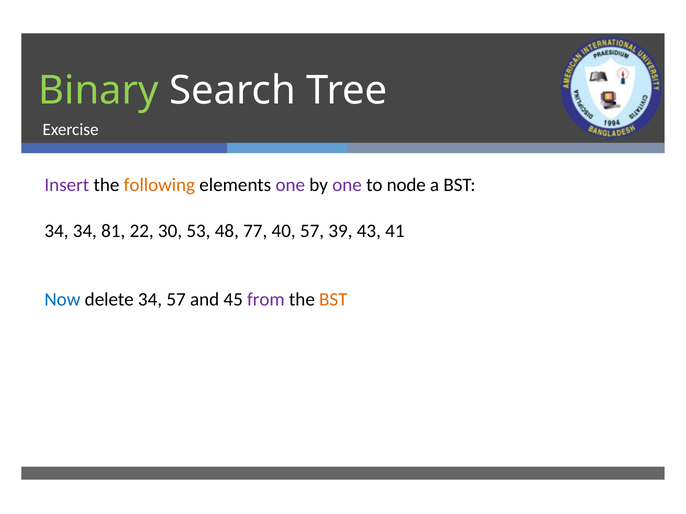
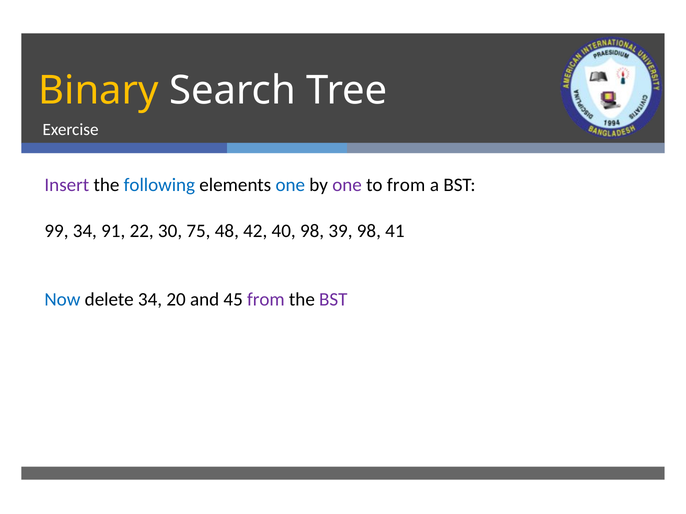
Binary colour: light green -> yellow
following colour: orange -> blue
one at (290, 185) colour: purple -> blue
to node: node -> from
34 at (56, 231): 34 -> 99
81: 81 -> 91
53: 53 -> 75
77: 77 -> 42
40 57: 57 -> 98
39 43: 43 -> 98
34 57: 57 -> 20
BST at (333, 300) colour: orange -> purple
